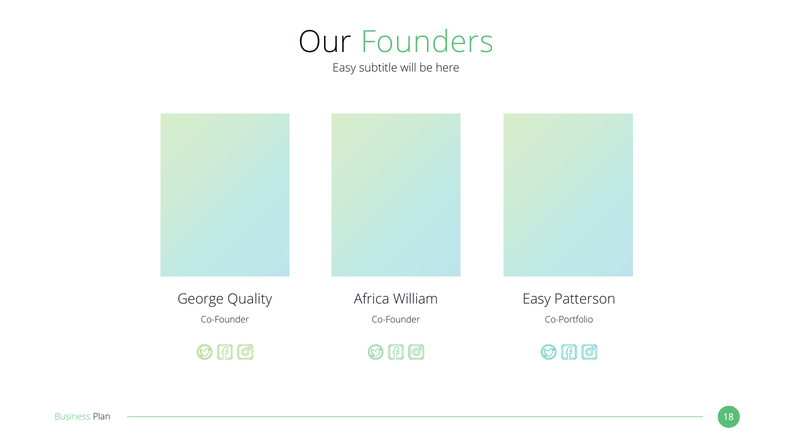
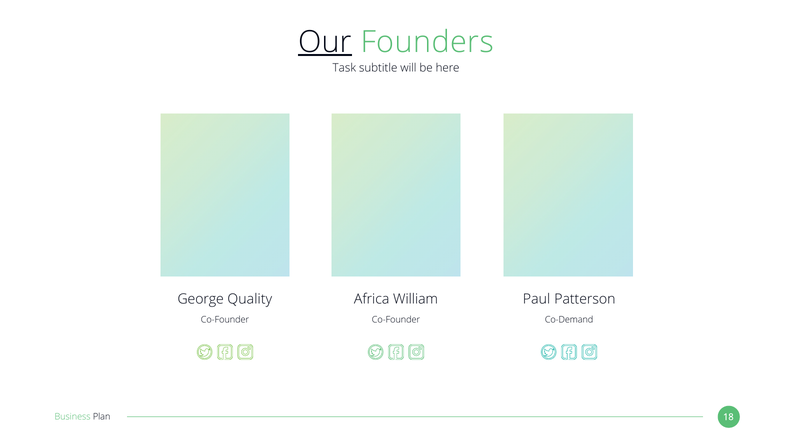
Our underline: none -> present
Easy at (344, 68): Easy -> Task
Easy at (537, 300): Easy -> Paul
Co-Portfolio: Co-Portfolio -> Co-Demand
